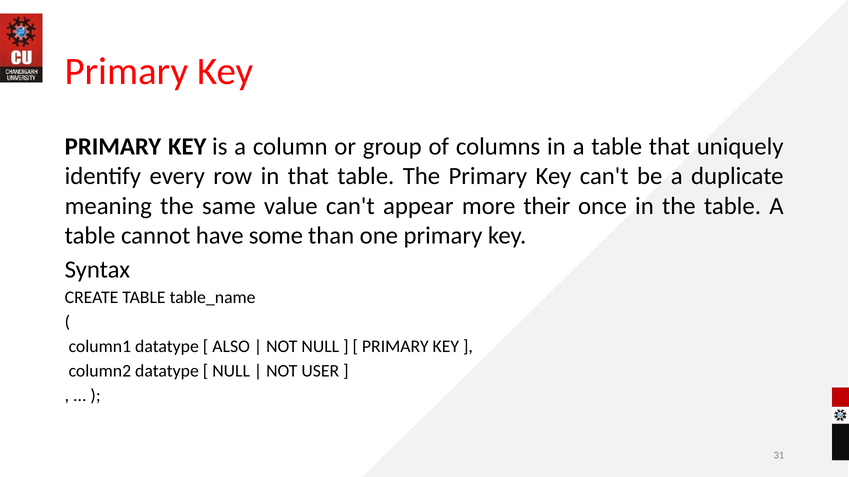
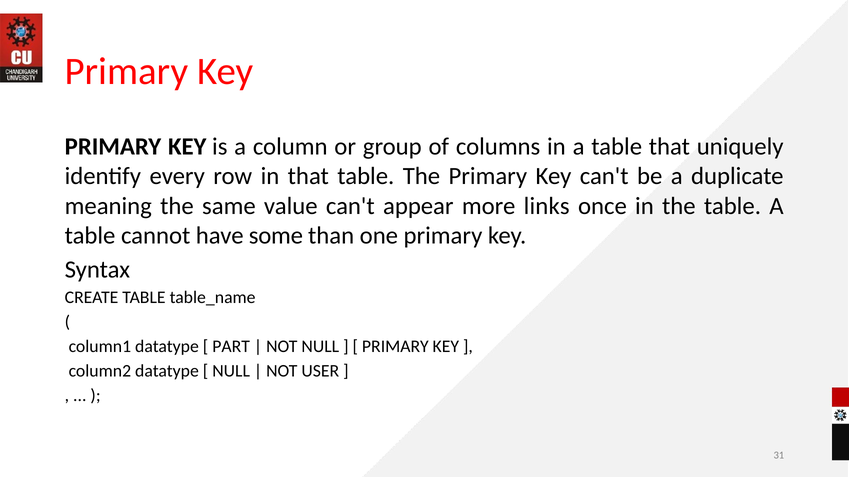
their: their -> links
ALSO: ALSO -> PART
